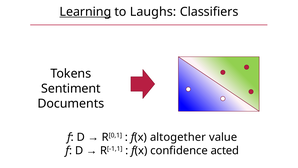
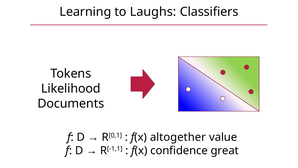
Learning underline: present -> none
Sentiment: Sentiment -> Likelihood
acted: acted -> great
